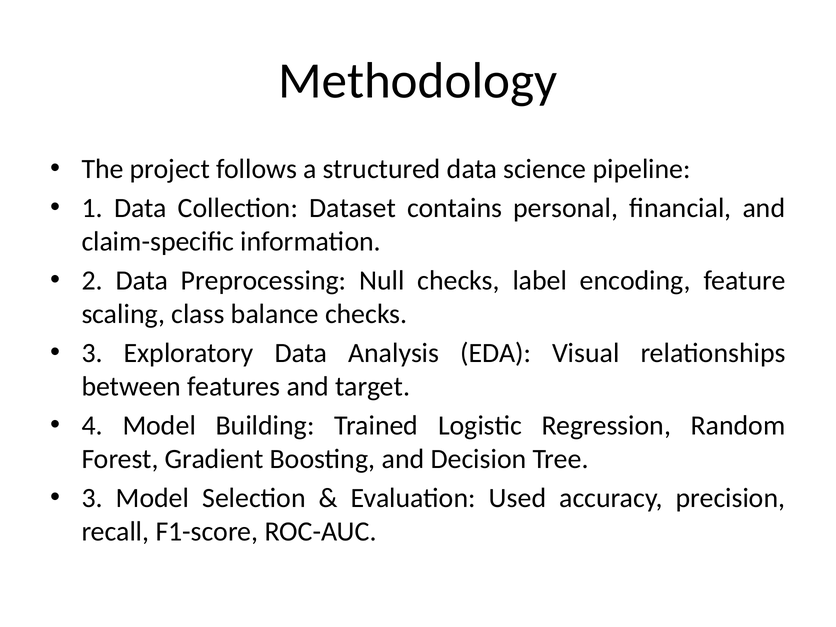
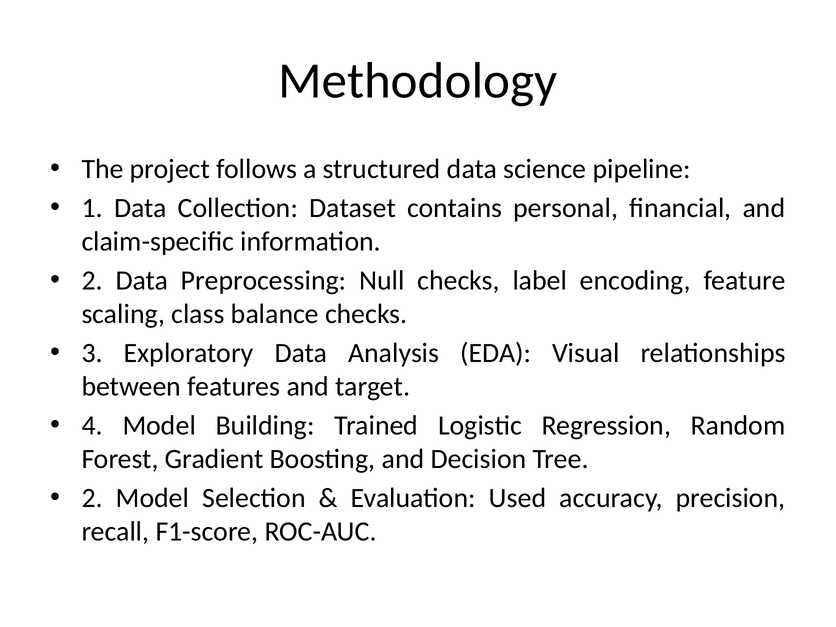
3 at (92, 498): 3 -> 2
